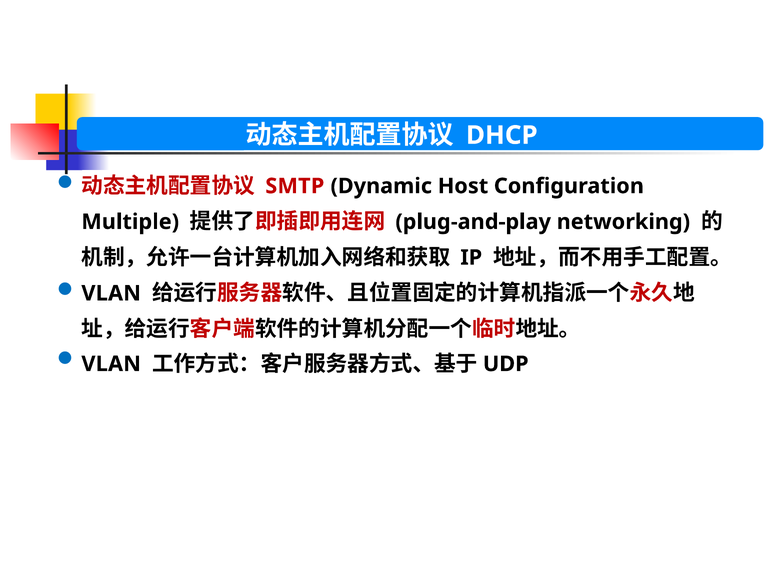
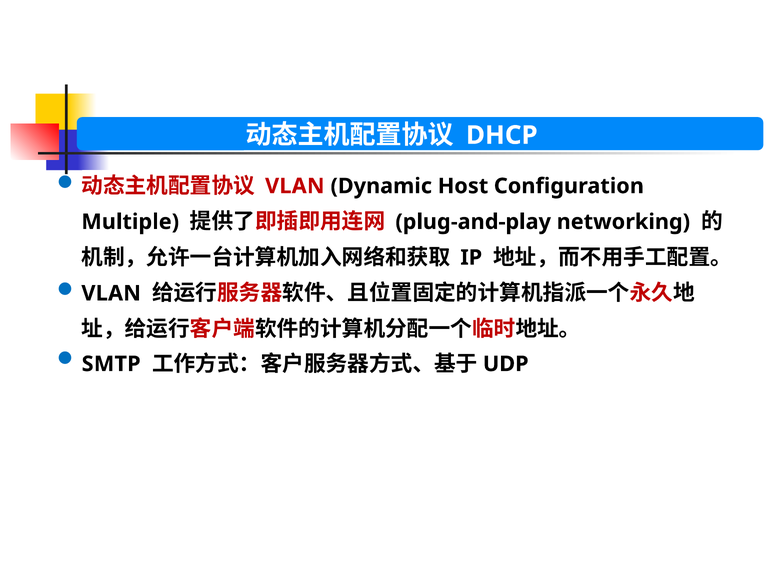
SMTP at (295, 186): SMTP -> VLAN
VLAN at (111, 364): VLAN -> SMTP
